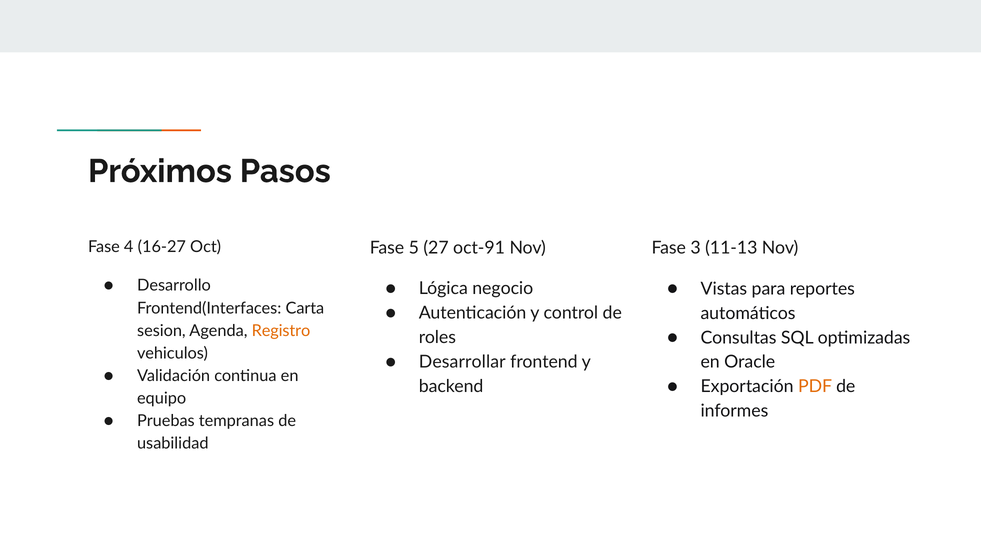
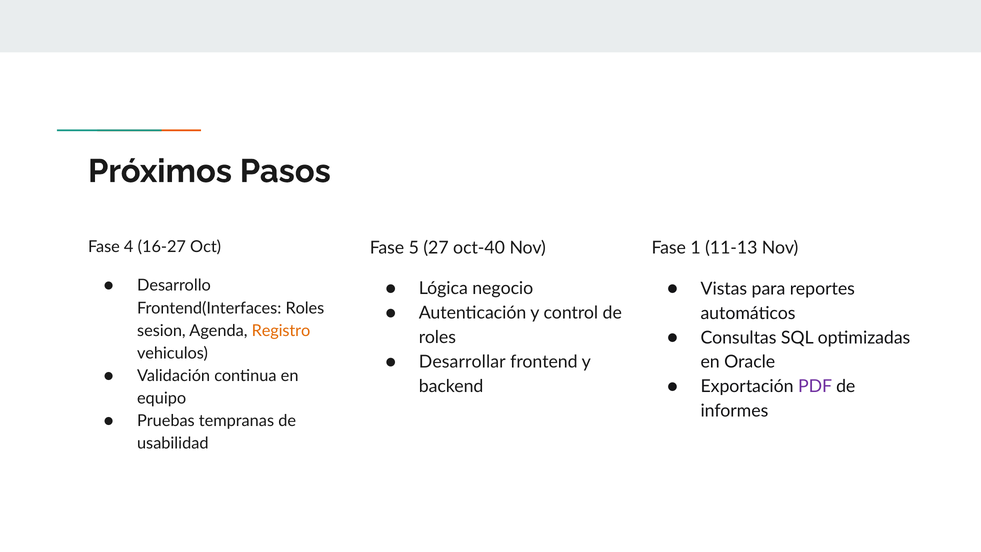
oct-91: oct-91 -> oct-40
3: 3 -> 1
Frontend(Interfaces Carta: Carta -> Roles
PDF colour: orange -> purple
